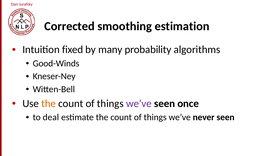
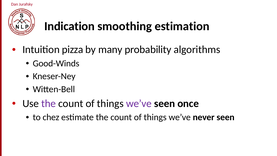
Corrected: Corrected -> Indication
fixed: fixed -> pizza
the at (49, 103) colour: orange -> purple
deal: deal -> chez
